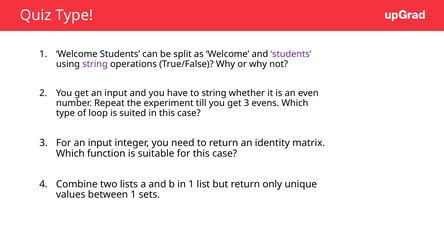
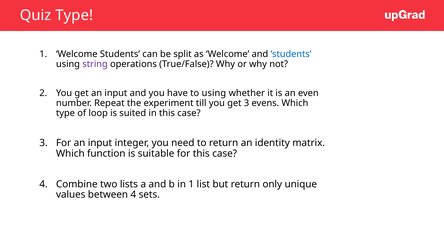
students at (291, 54) colour: purple -> blue
to string: string -> using
between 1: 1 -> 4
